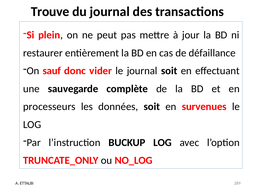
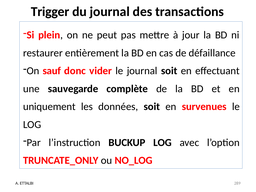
Trouve: Trouve -> Trigger
processeurs: processeurs -> uniquement
